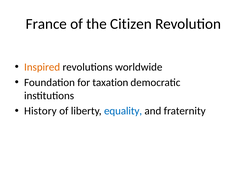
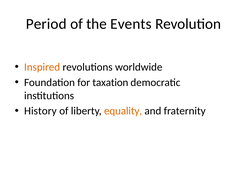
France: France -> Period
Citizen: Citizen -> Events
equality colour: blue -> orange
